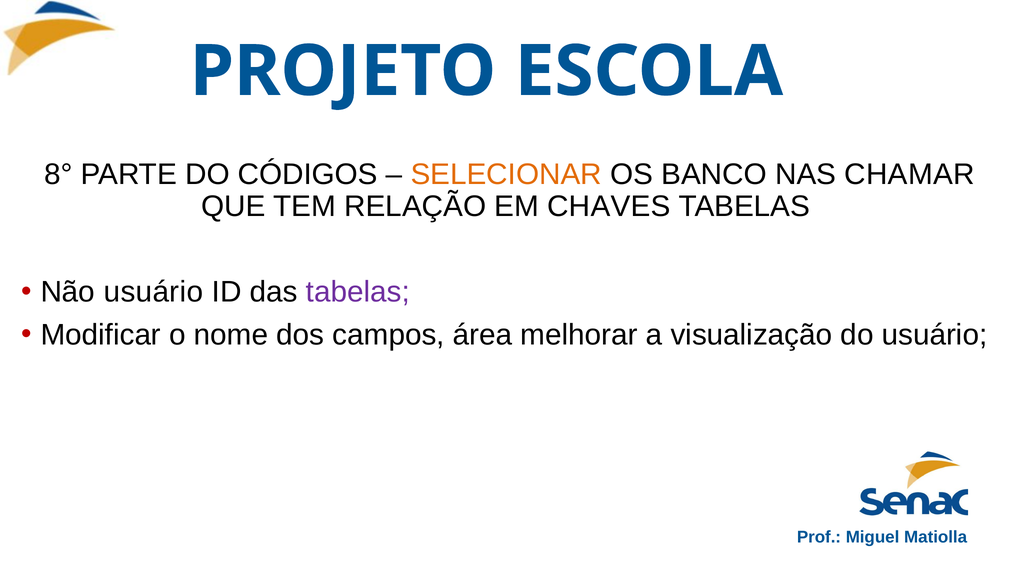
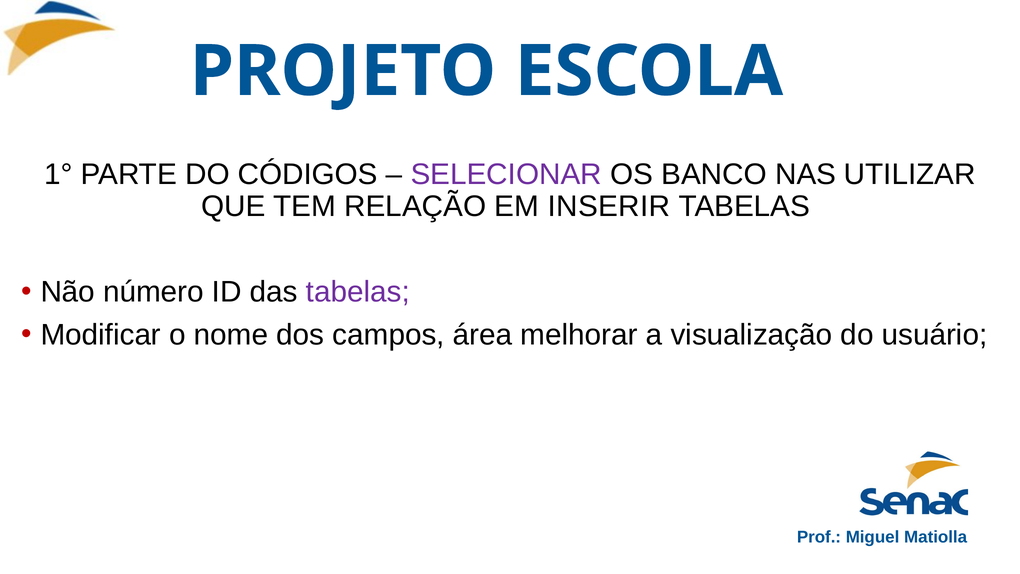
8°: 8° -> 1°
SELECIONAR colour: orange -> purple
CHAMAR: CHAMAR -> UTILIZAR
CHAVES: CHAVES -> INSERIR
Não usuário: usuário -> número
